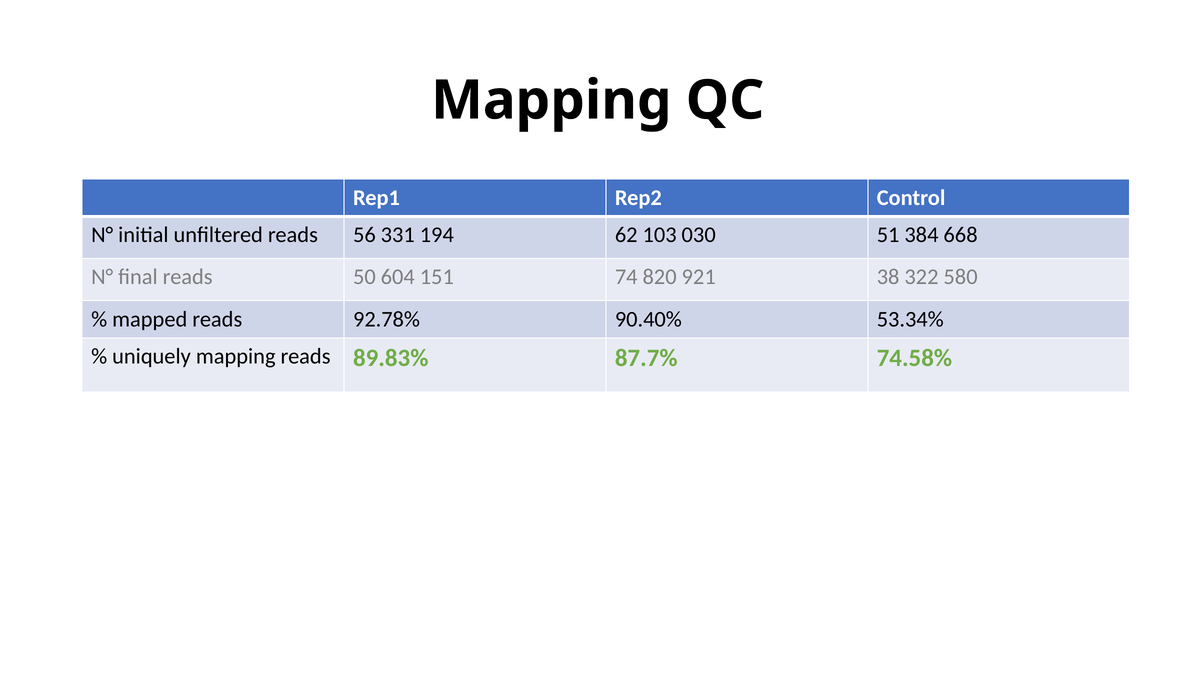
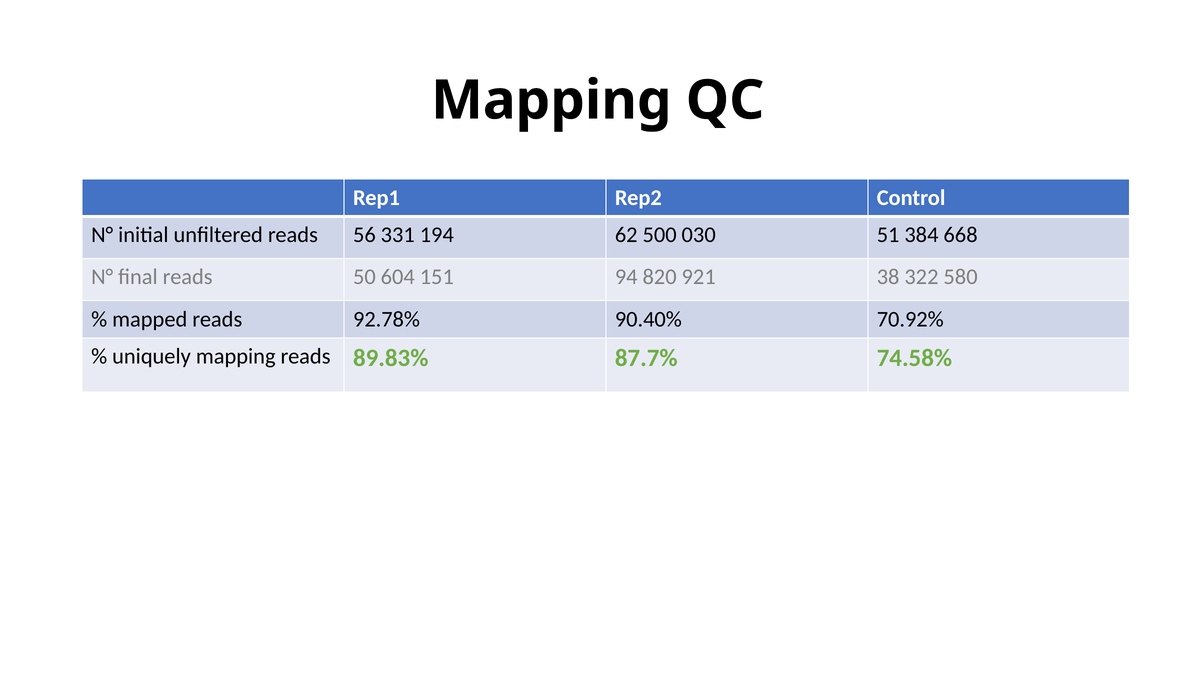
103: 103 -> 500
74: 74 -> 94
53.34%: 53.34% -> 70.92%
